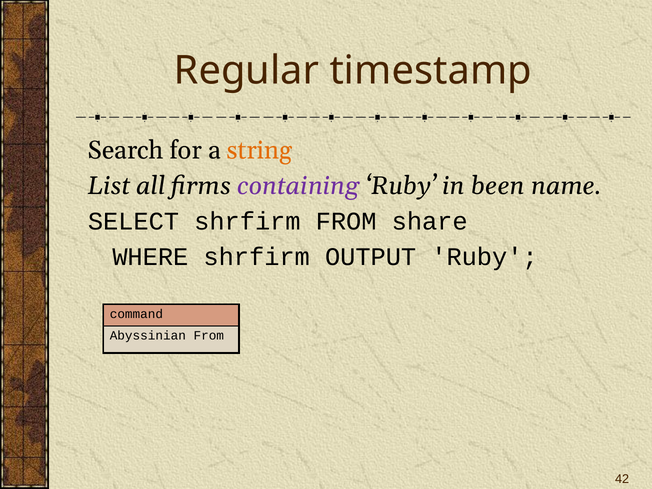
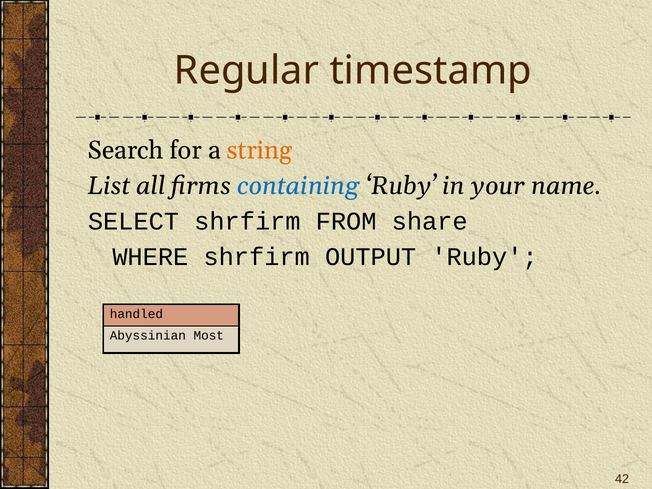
containing colour: purple -> blue
been: been -> your
command: command -> handled
Abyssinian From: From -> Most
